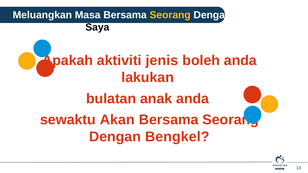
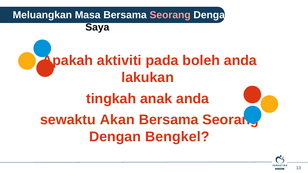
Seorang at (170, 15) colour: yellow -> pink
jenis: jenis -> pada
bulatan: bulatan -> tingkah
